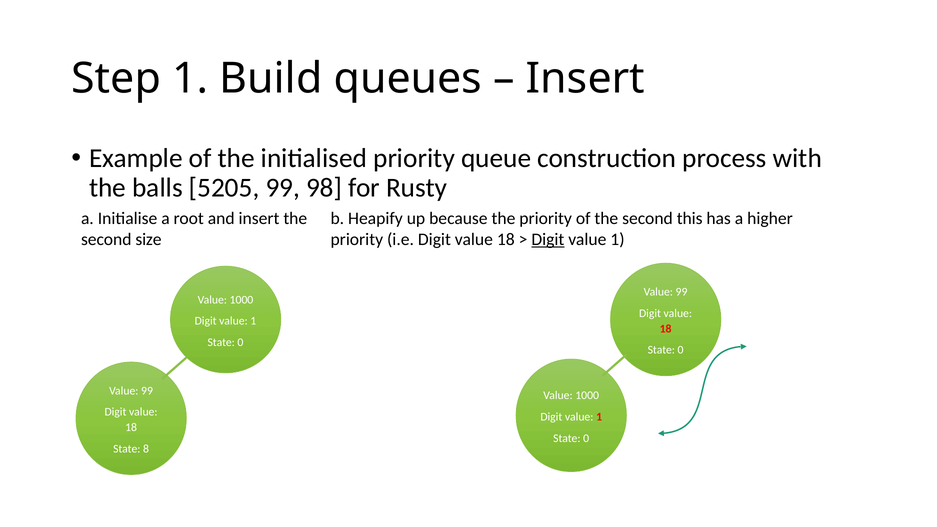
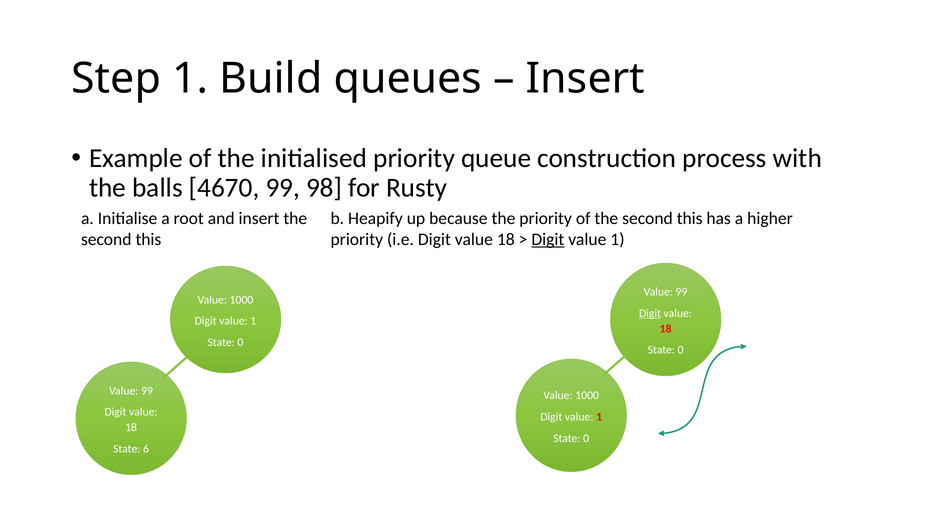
5205: 5205 -> 4670
size at (148, 239): size -> this
Digit at (650, 313) underline: none -> present
8: 8 -> 6
